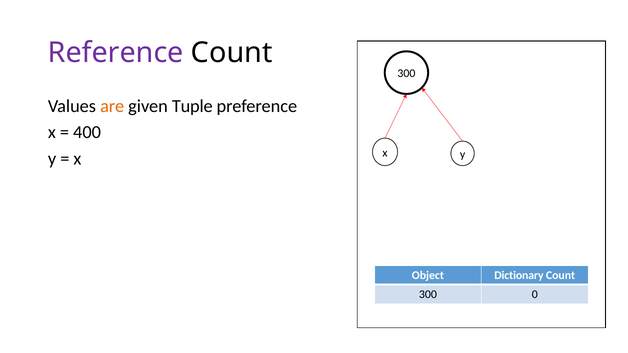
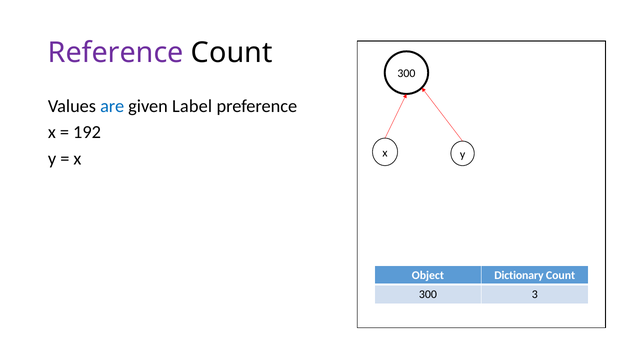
are colour: orange -> blue
Tuple: Tuple -> Label
400: 400 -> 192
0: 0 -> 3
